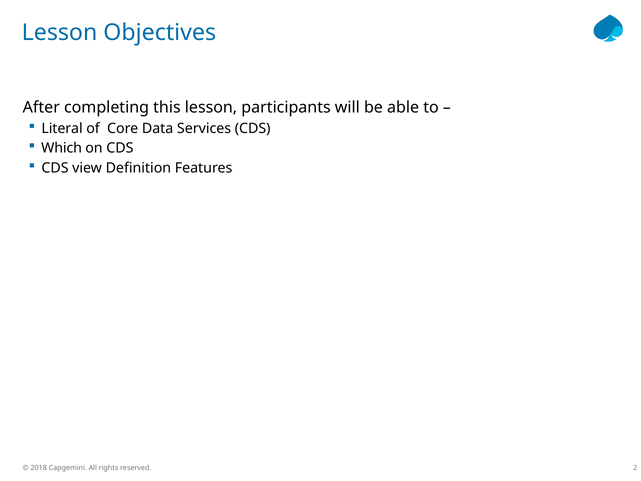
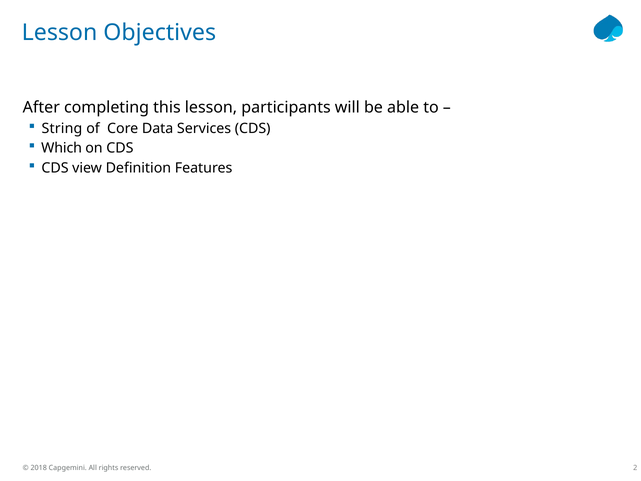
Literal: Literal -> String
